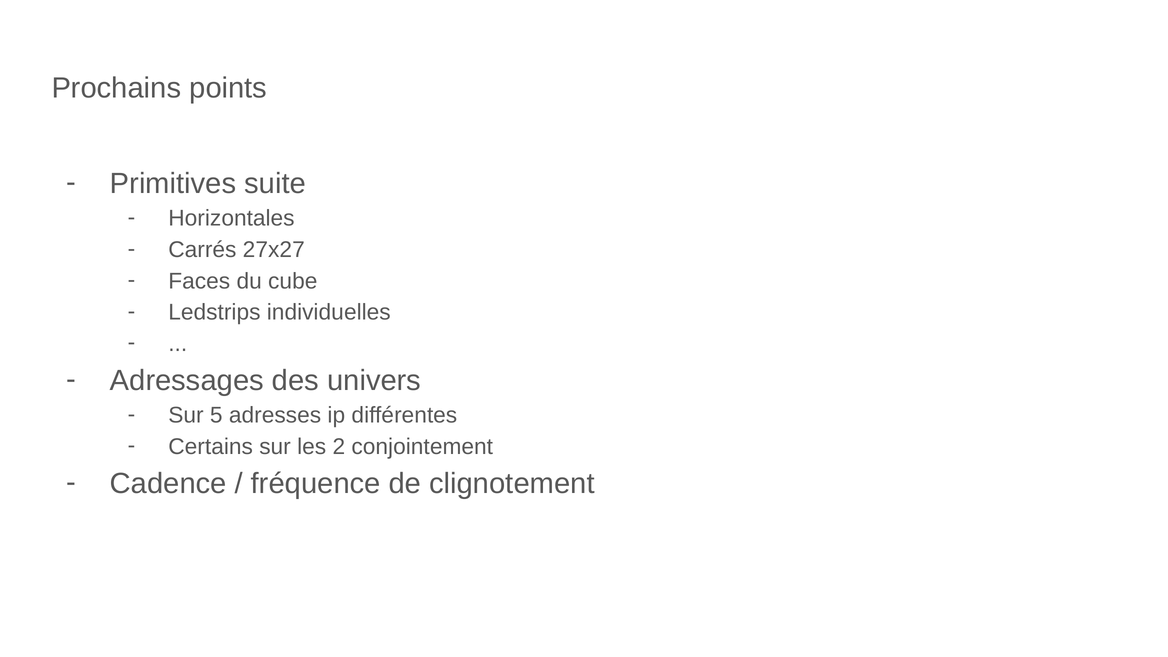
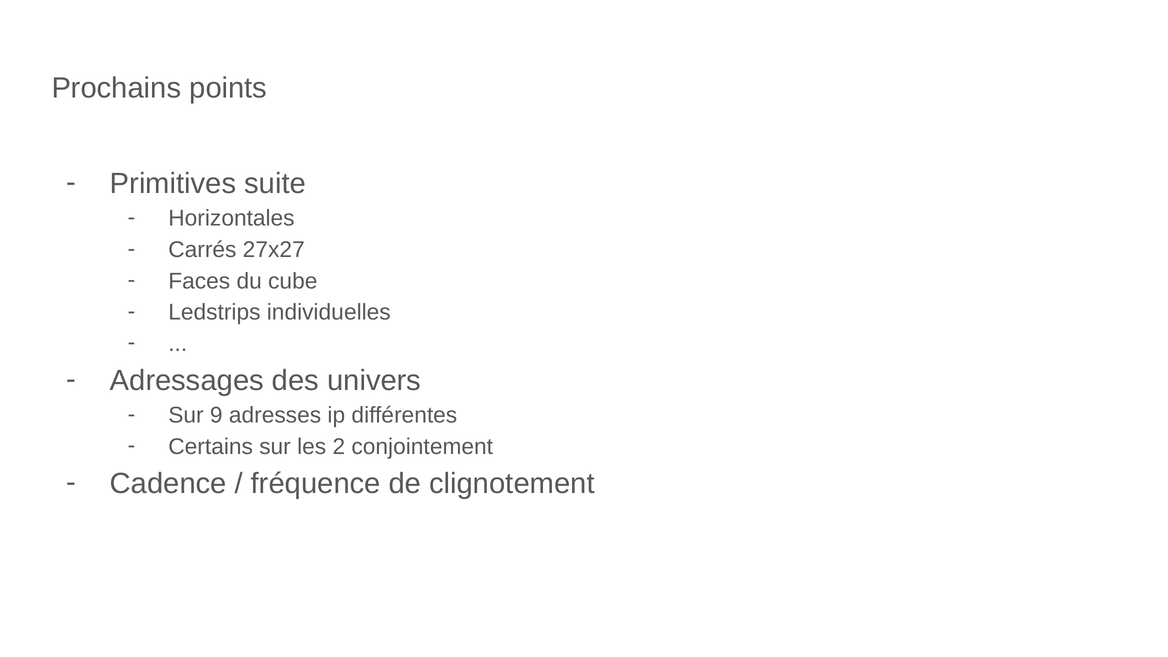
5: 5 -> 9
